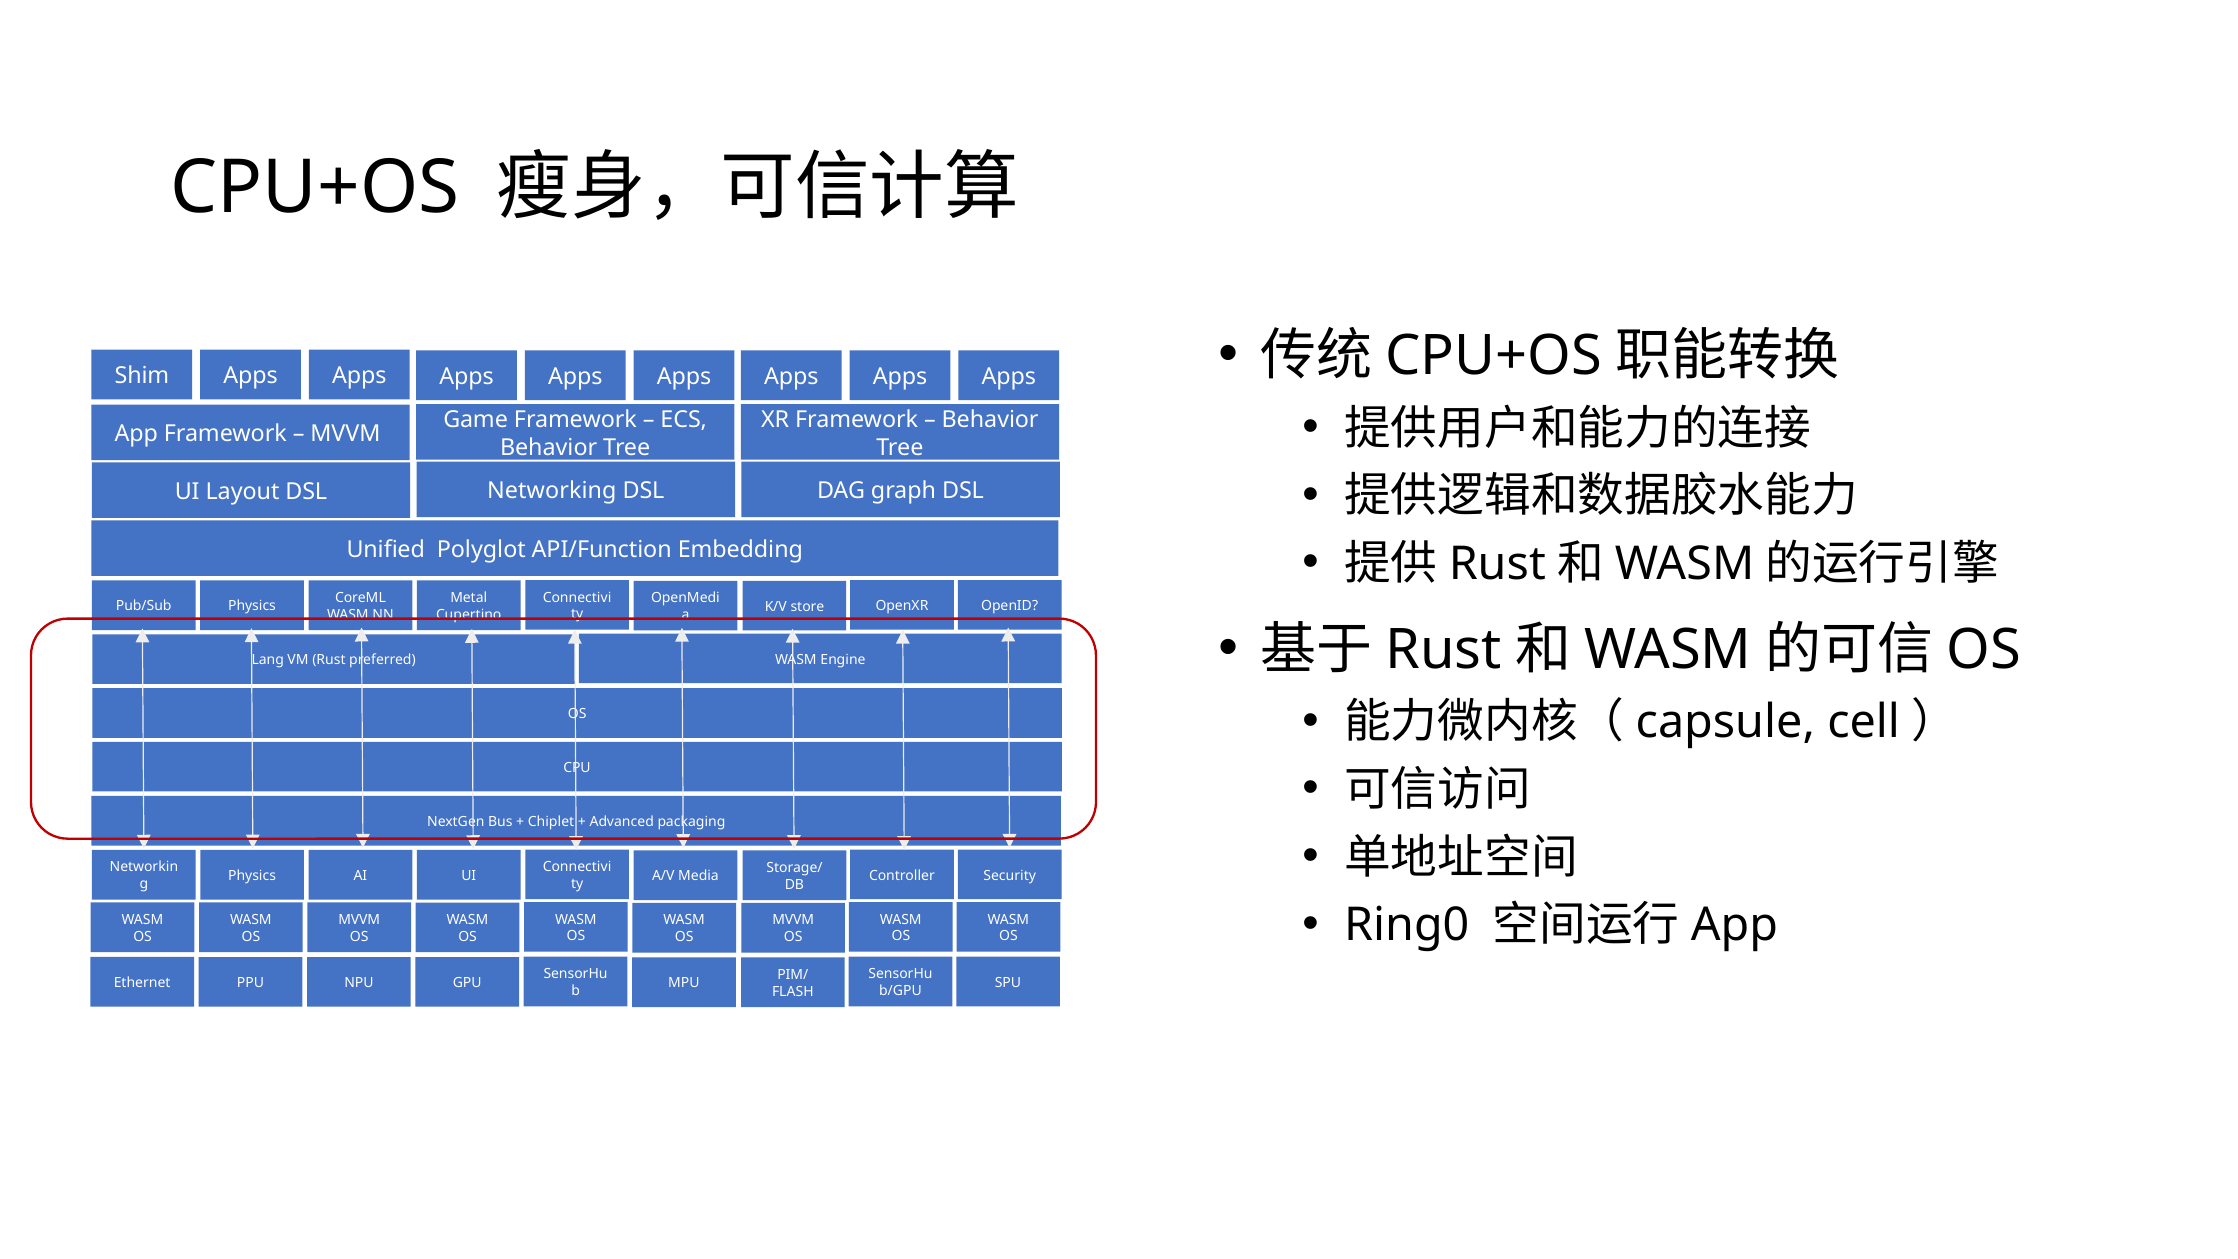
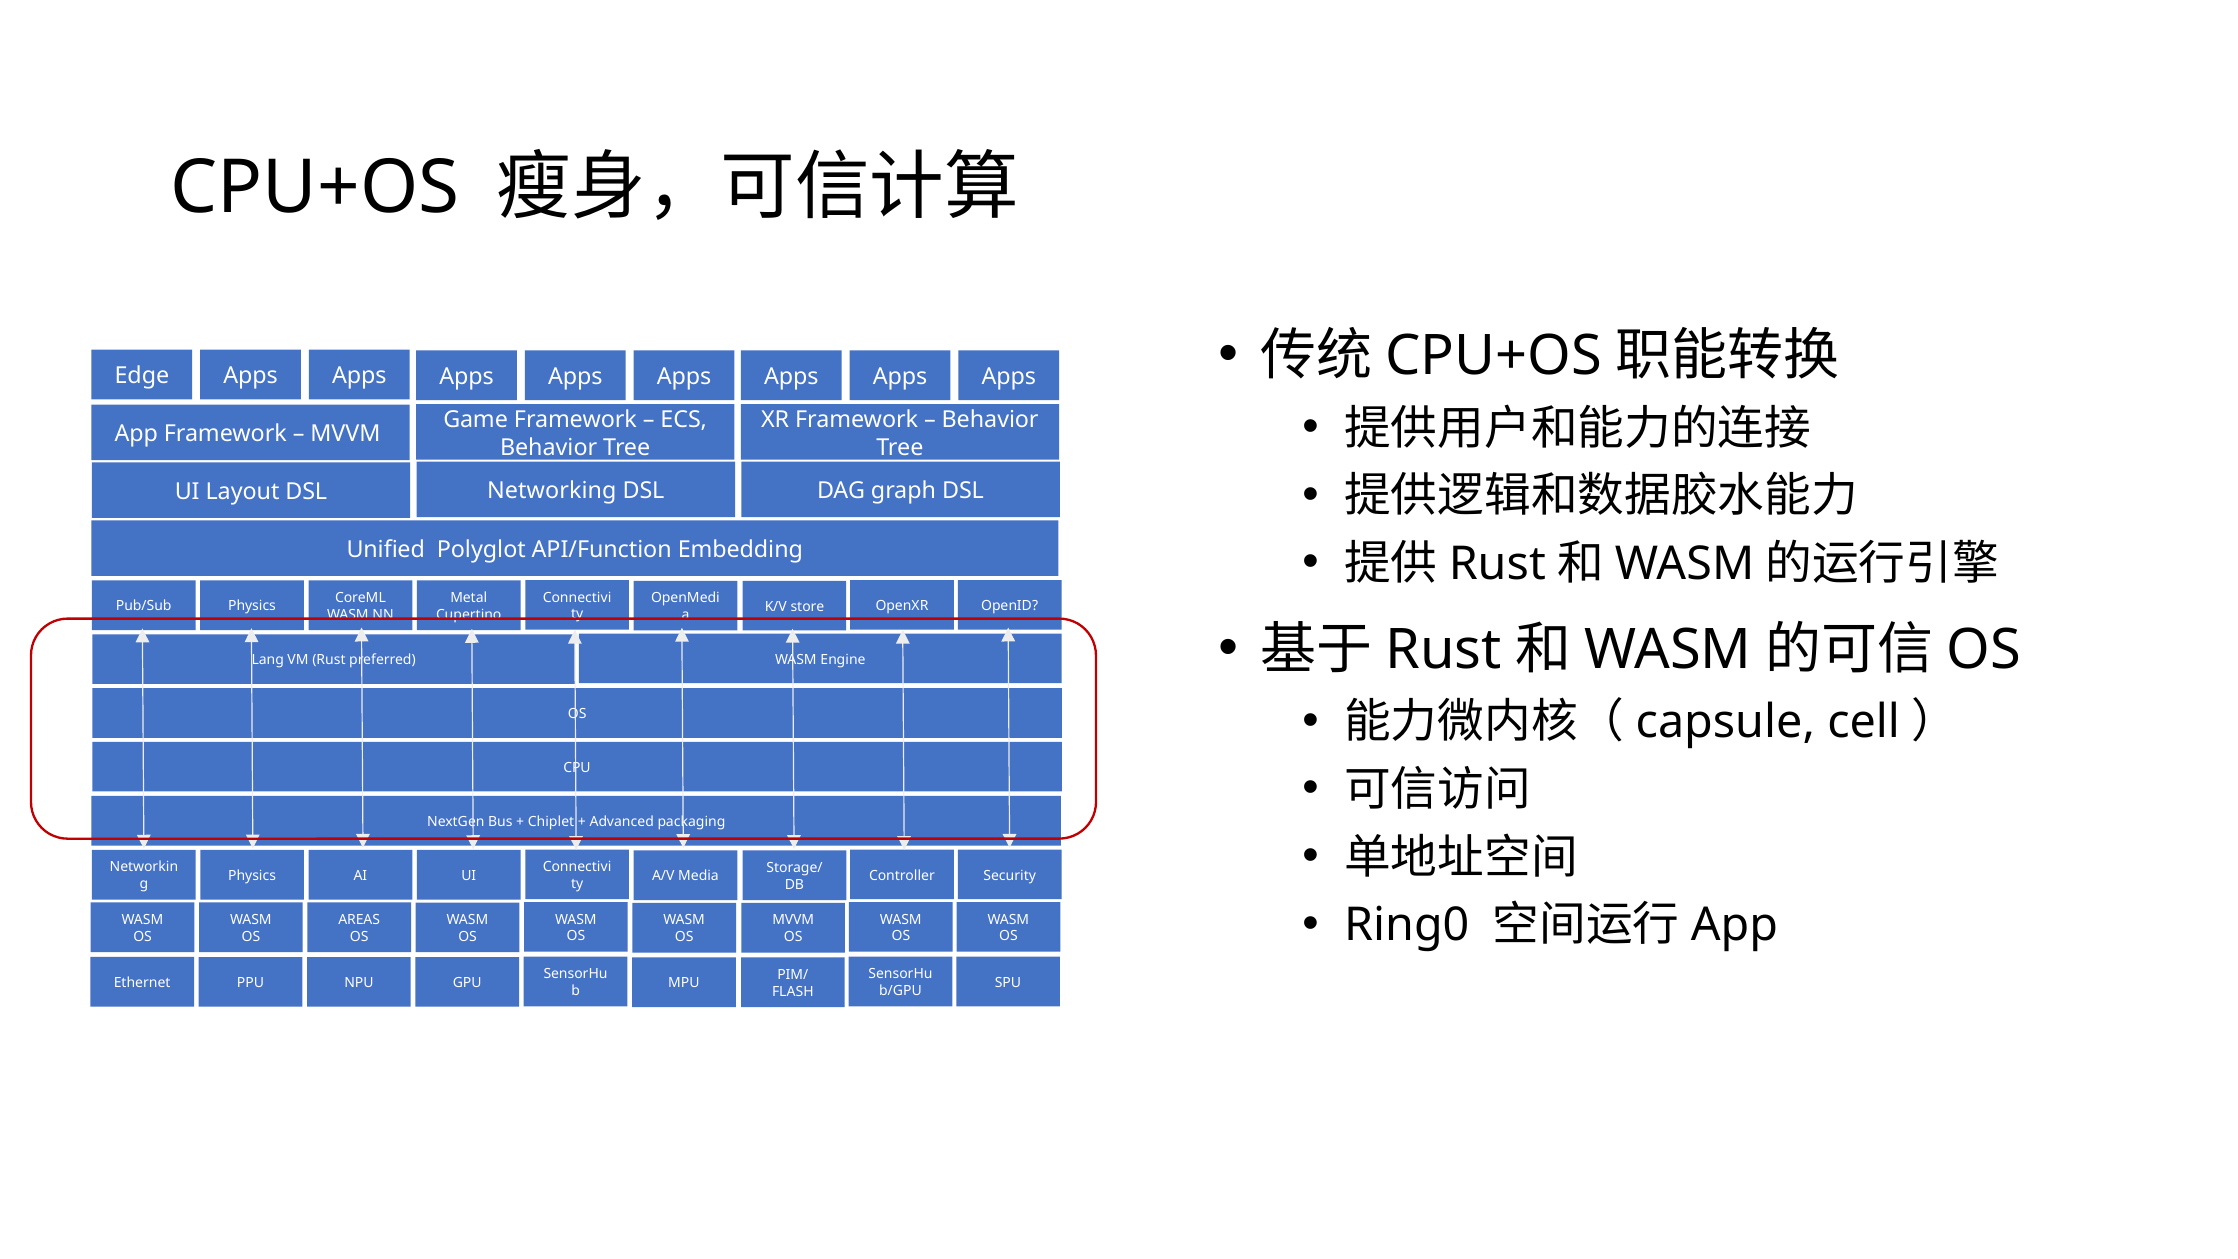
Shim: Shim -> Edge
MVVM at (359, 920): MVVM -> AREAS
